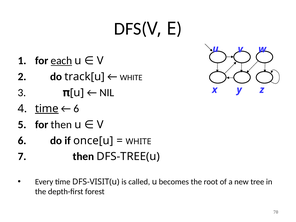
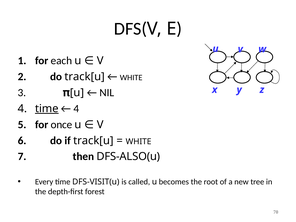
each underline: present -> none
6 at (76, 109): 6 -> 4
for then: then -> once
if once[u: once[u -> track[u
DFS-TREE(u: DFS-TREE(u -> DFS-ALSO(u
